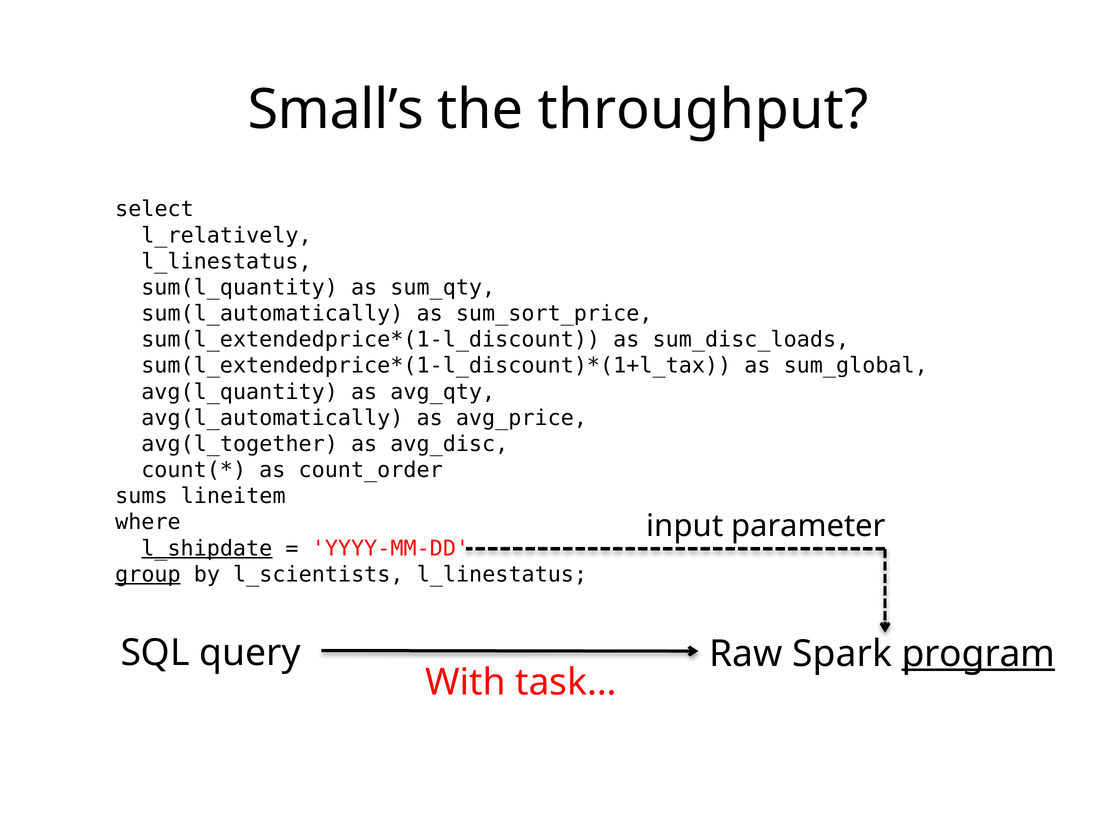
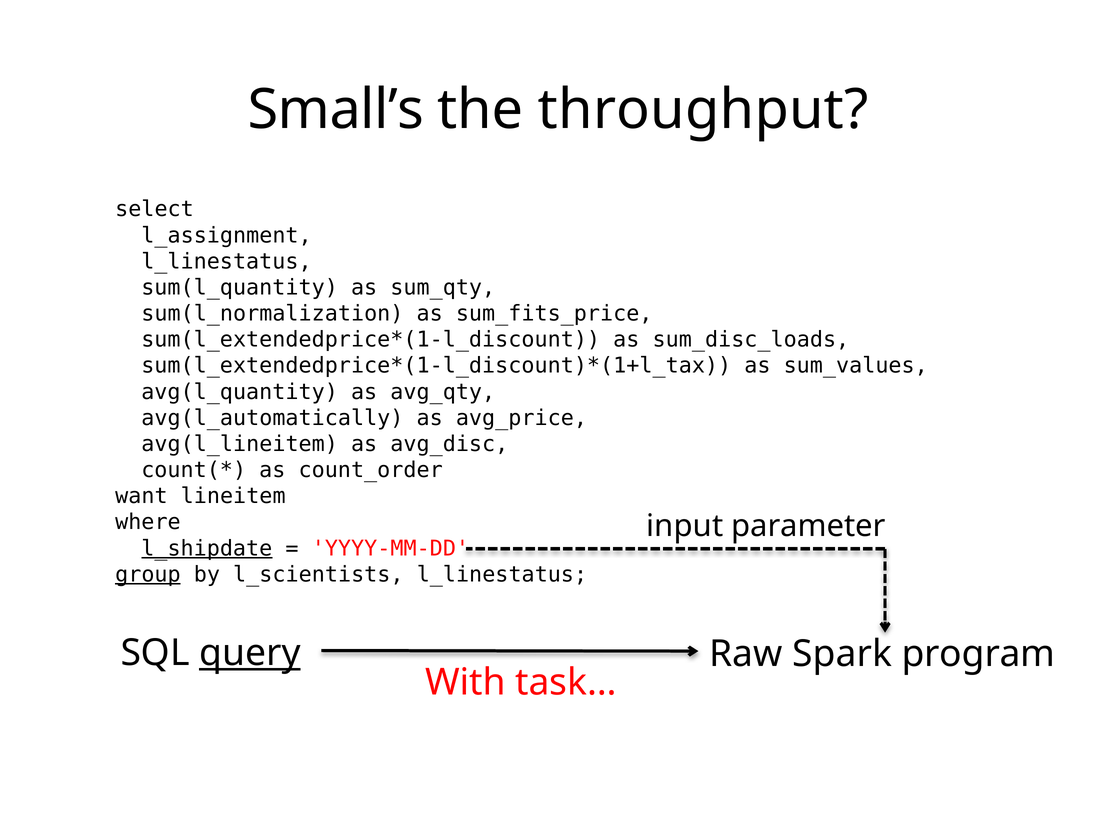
l_relatively: l_relatively -> l_assignment
sum(l_automatically: sum(l_automatically -> sum(l_normalization
sum_sort_price: sum_sort_price -> sum_fits_price
sum_global: sum_global -> sum_values
avg(l_together: avg(l_together -> avg(l_lineitem
sums: sums -> want
query underline: none -> present
program underline: present -> none
